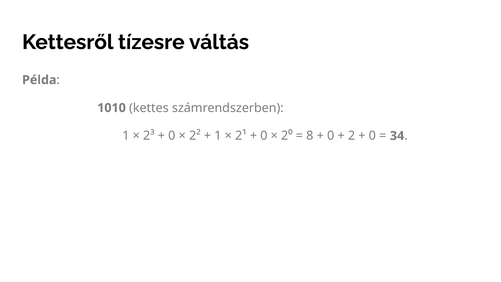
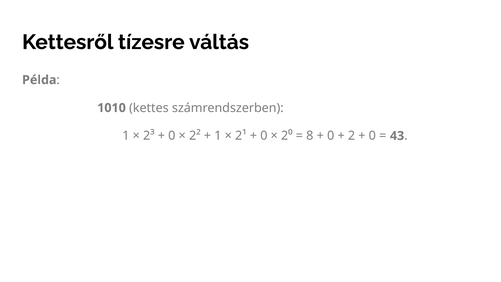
34: 34 -> 43
